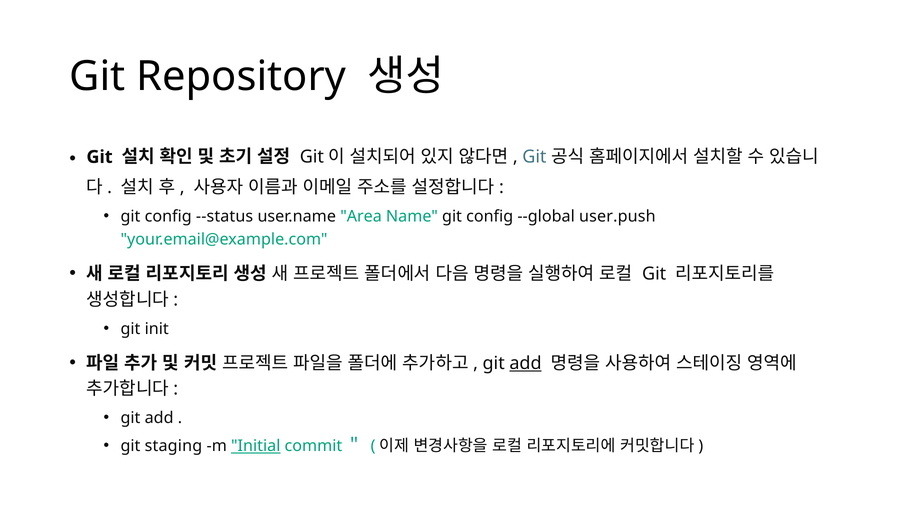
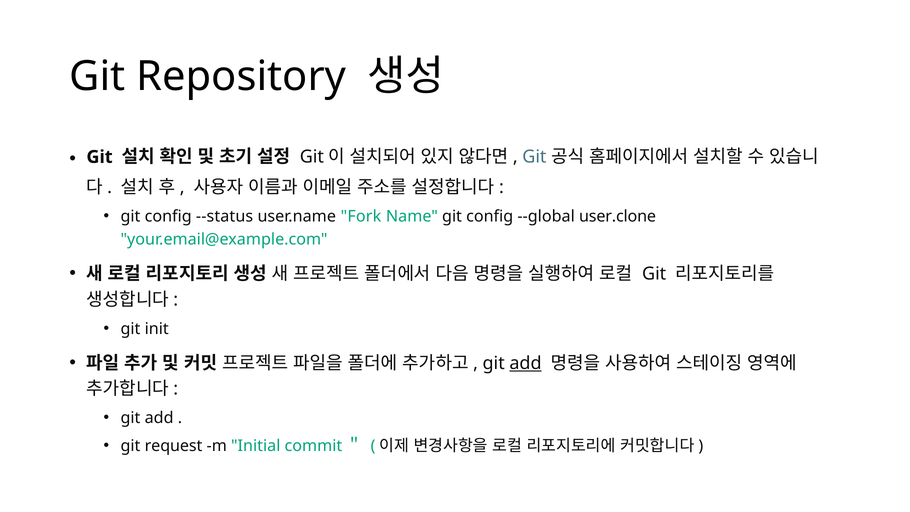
Area: Area -> Fork
user.push: user.push -> user.clone
staging: staging -> request
Initial underline: present -> none
